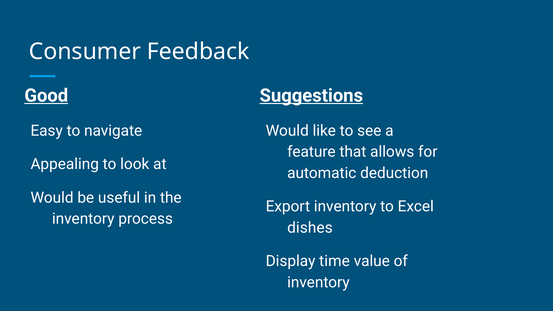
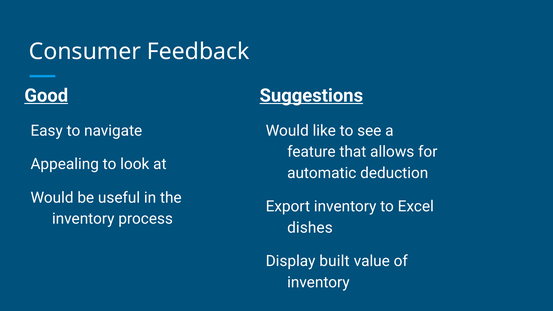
time: time -> built
